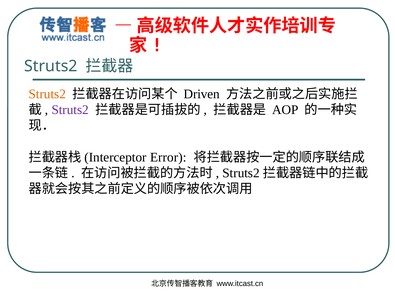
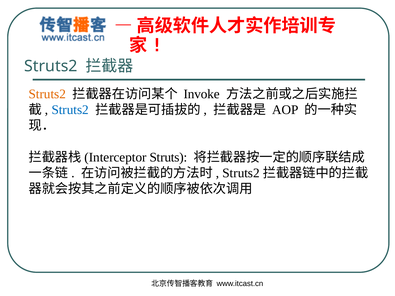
Driven: Driven -> Invoke
Struts2 at (70, 110) colour: purple -> blue
Error: Error -> Struts
